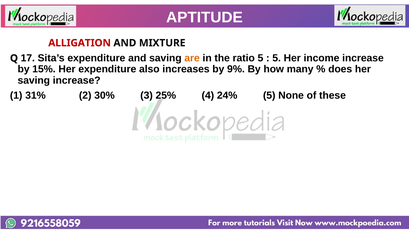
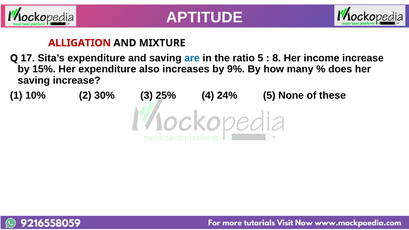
are colour: orange -> blue
5 at (277, 58): 5 -> 8
31%: 31% -> 10%
